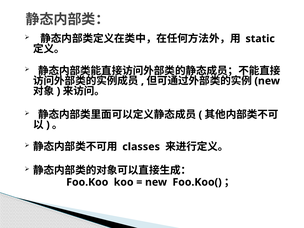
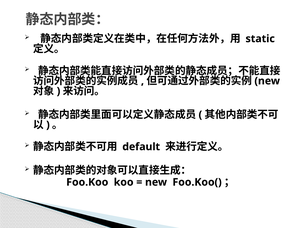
classes: classes -> default
